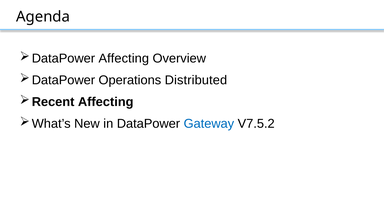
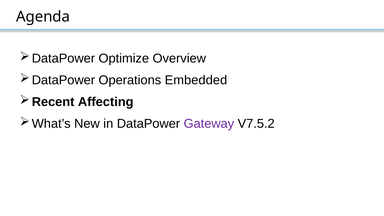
Affecting at (124, 58): Affecting -> Optimize
Distributed: Distributed -> Embedded
Gateway colour: blue -> purple
